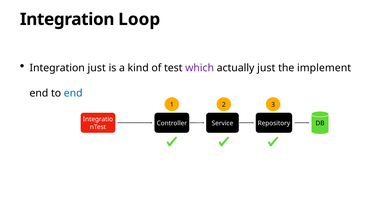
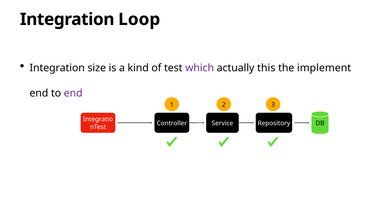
Integration just: just -> size
actually just: just -> this
end at (73, 93) colour: blue -> purple
